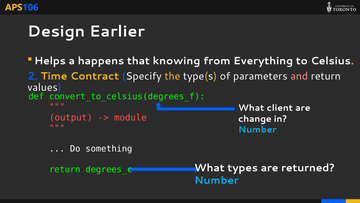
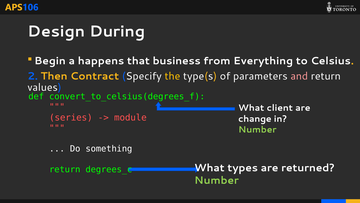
Earlier: Earlier -> During
Helps: Helps -> Begin
knowing: knowing -> business
Time: Time -> Then
output: output -> series
Number at (257, 129) colour: light blue -> light green
Number at (217, 180) colour: light blue -> light green
